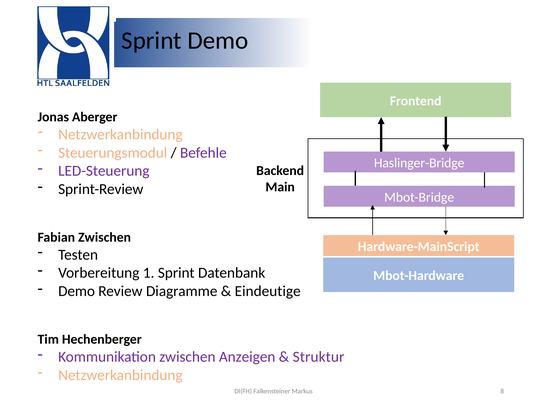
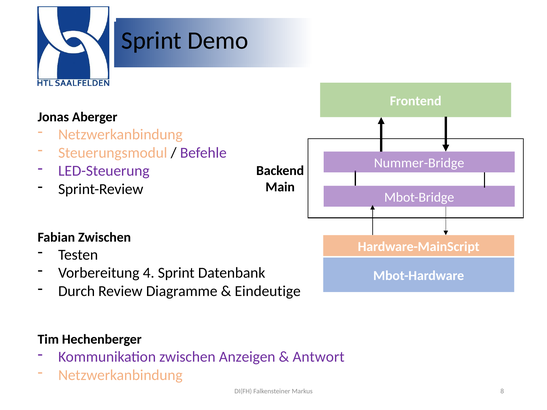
Haslinger-Bridge: Haslinger-Bridge -> Nummer-Bridge
1: 1 -> 4
Demo at (77, 291): Demo -> Durch
Struktur: Struktur -> Antwort
